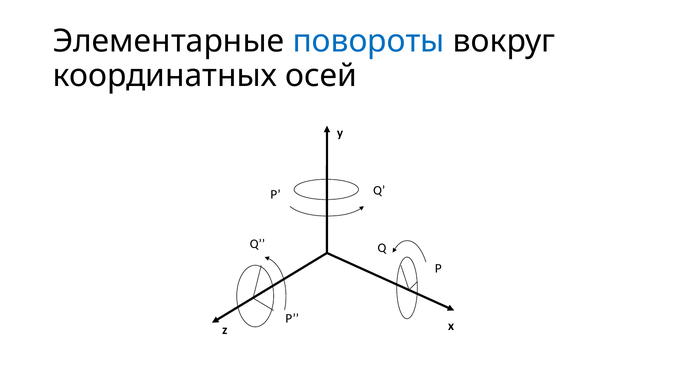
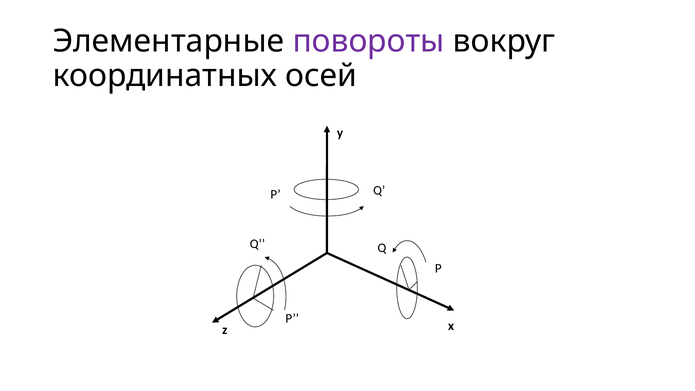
повороты colour: blue -> purple
